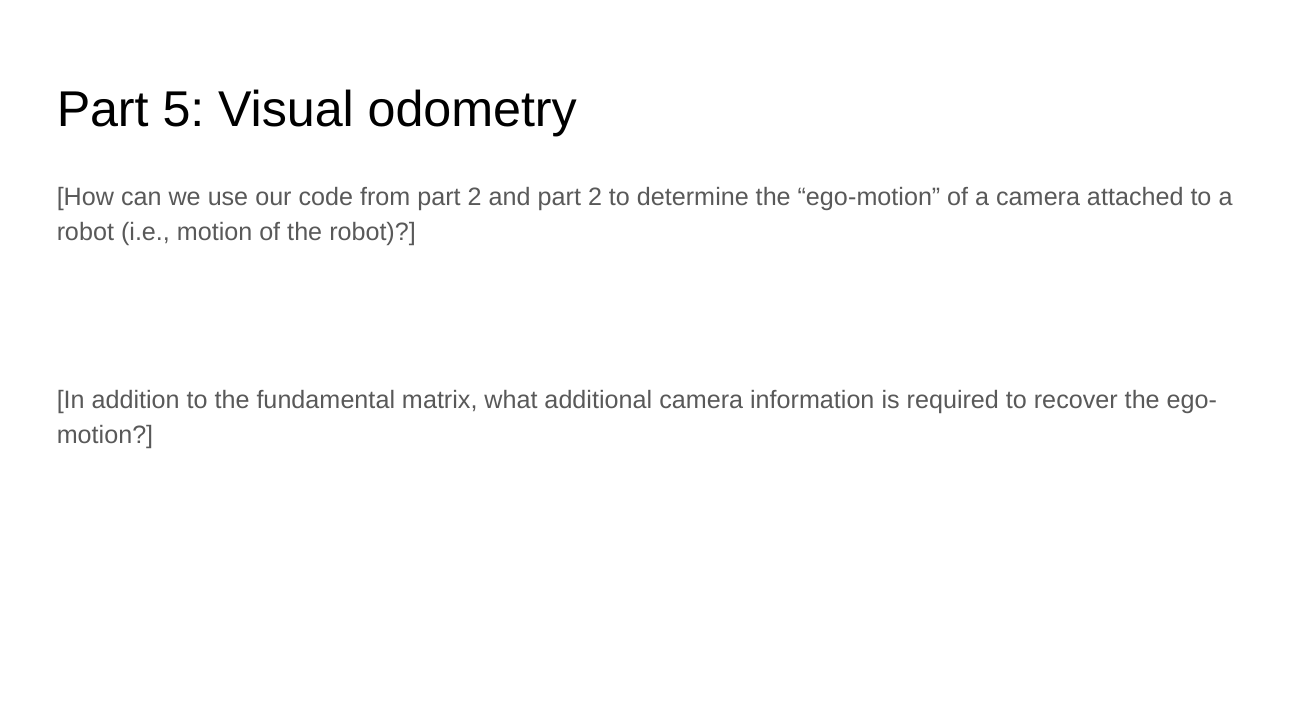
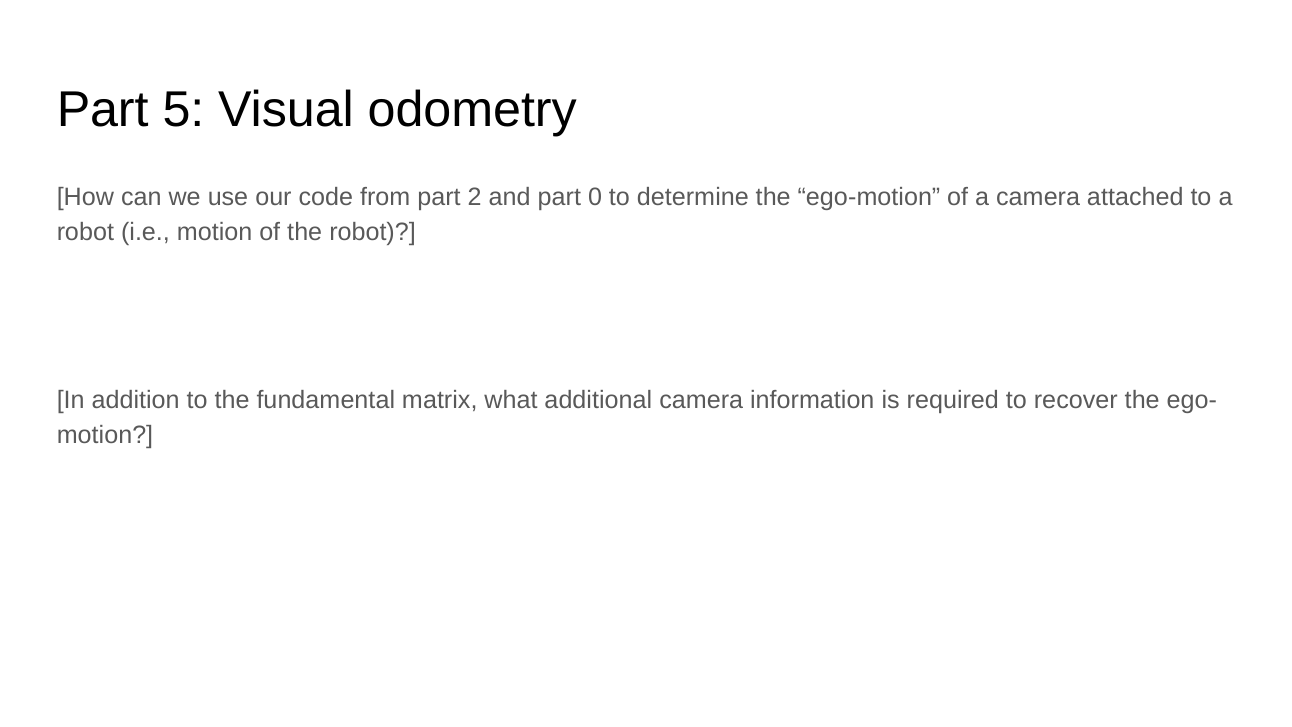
and part 2: 2 -> 0
